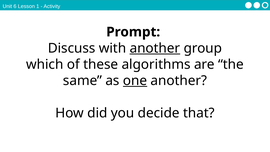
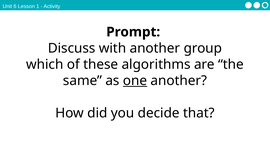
another at (155, 48) underline: present -> none
